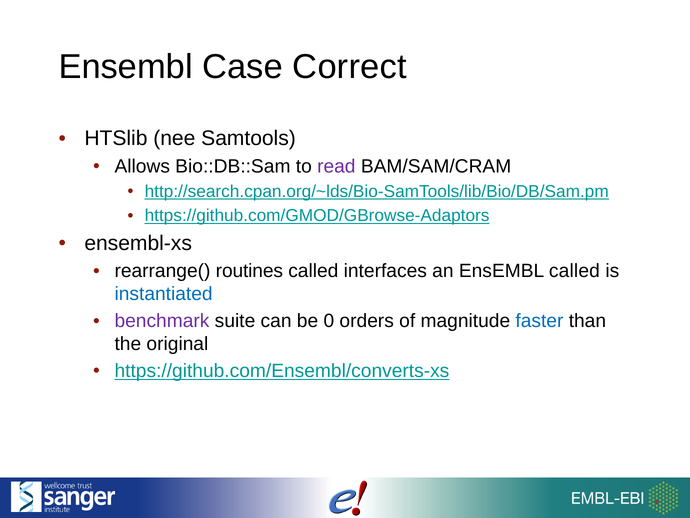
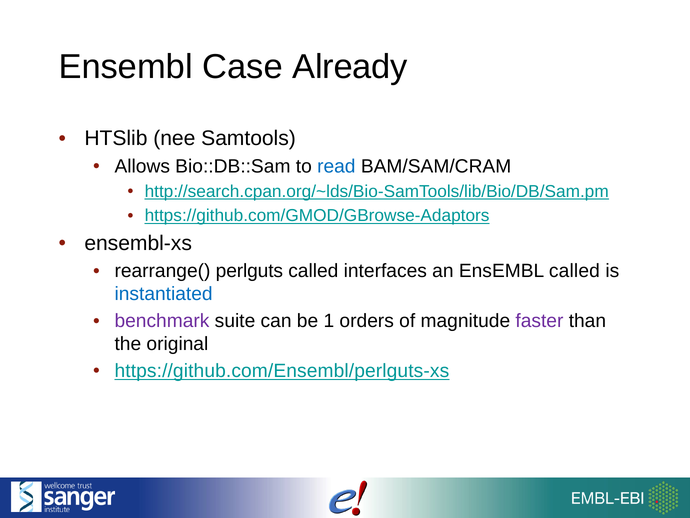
Correct: Correct -> Already
read colour: purple -> blue
routines: routines -> perlguts
0: 0 -> 1
faster colour: blue -> purple
https://github.com/Ensembl/converts-xs: https://github.com/Ensembl/converts-xs -> https://github.com/Ensembl/perlguts-xs
